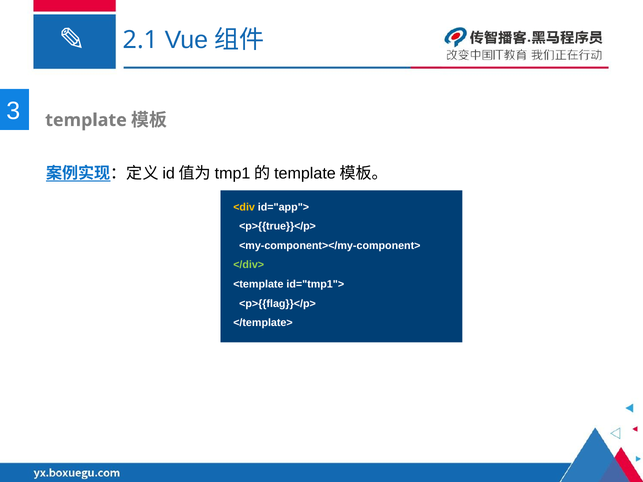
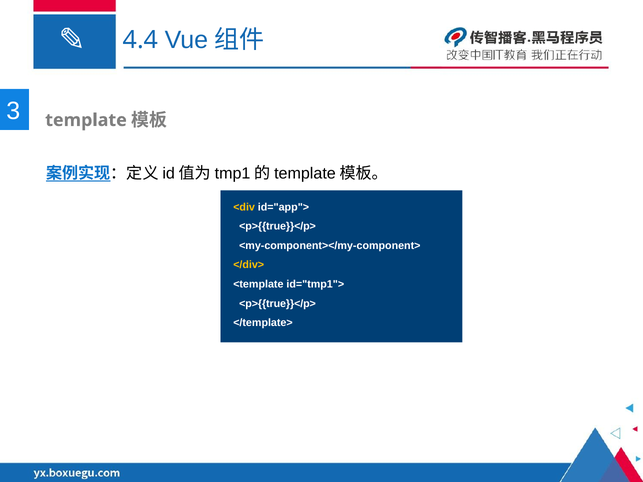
2.1: 2.1 -> 4.4
</div> colour: light green -> yellow
<p>{{flag}}</p> at (277, 304): <p>{{flag}}</p> -> <p>{{true}}</p>
